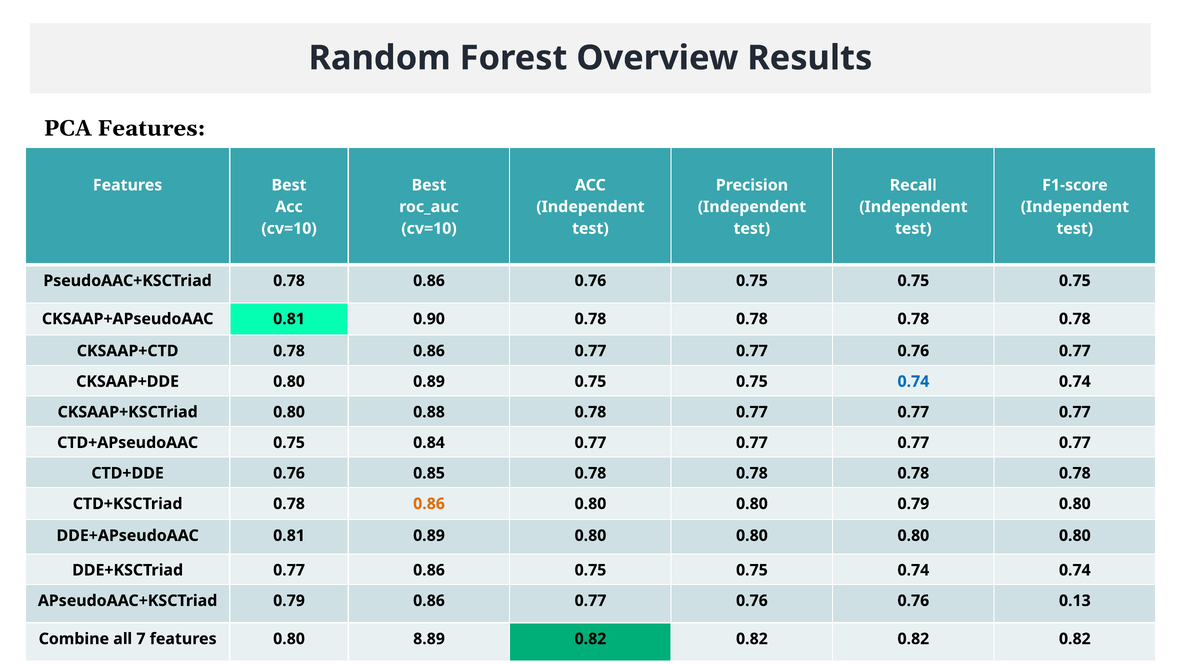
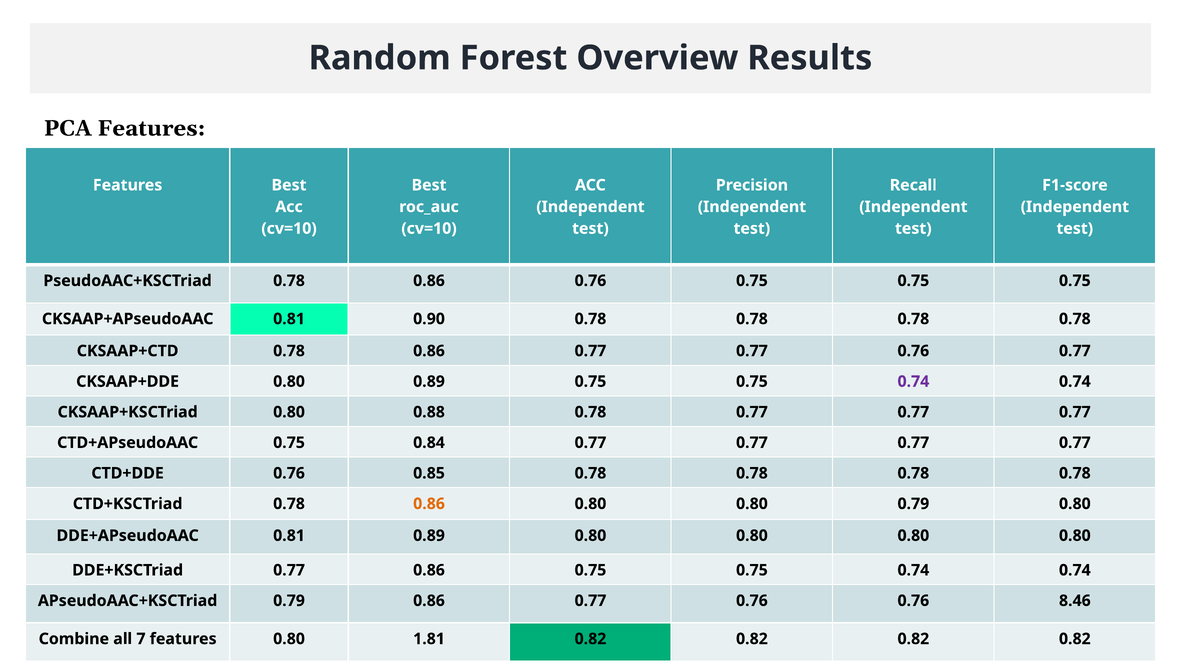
0.74 at (913, 382) colour: blue -> purple
0.13: 0.13 -> 8.46
8.89: 8.89 -> 1.81
